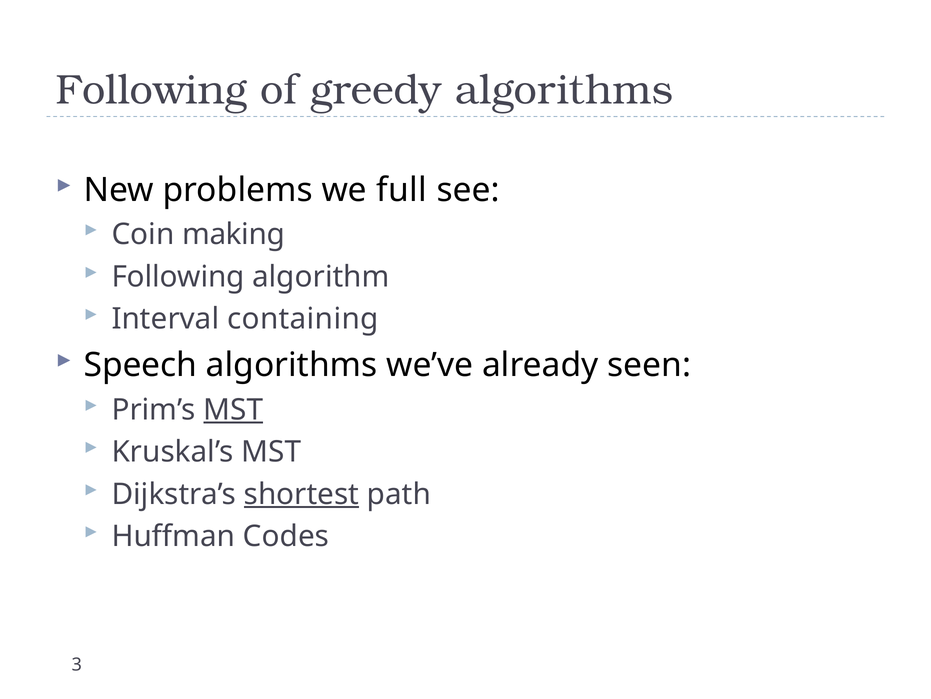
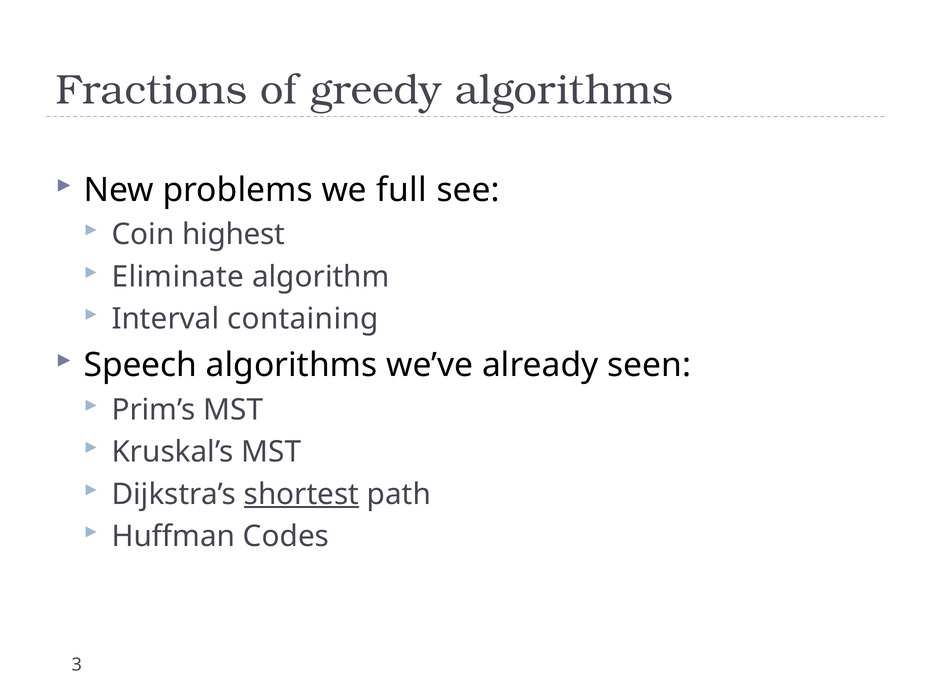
Following at (151, 90): Following -> Fractions
making: making -> highest
Following at (178, 277): Following -> Eliminate
MST at (233, 409) underline: present -> none
